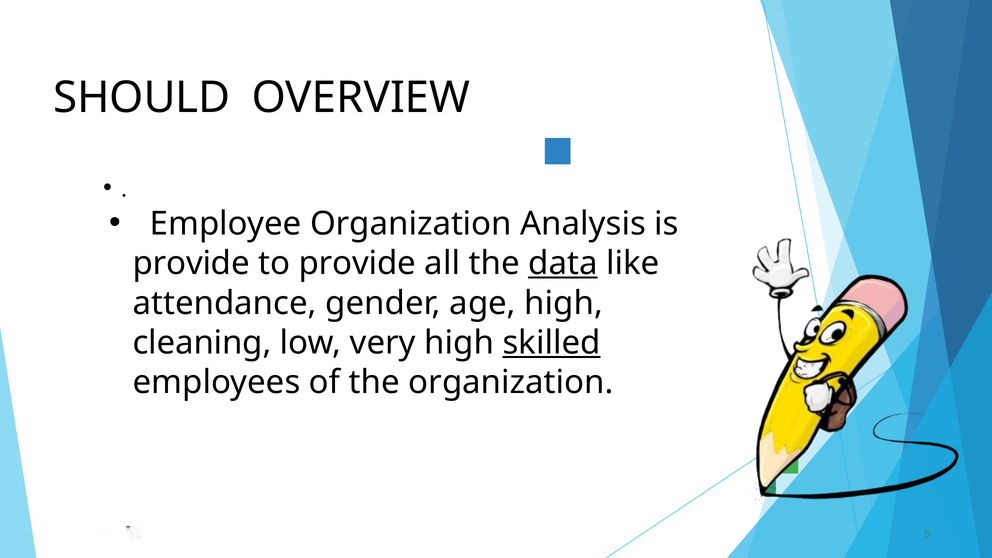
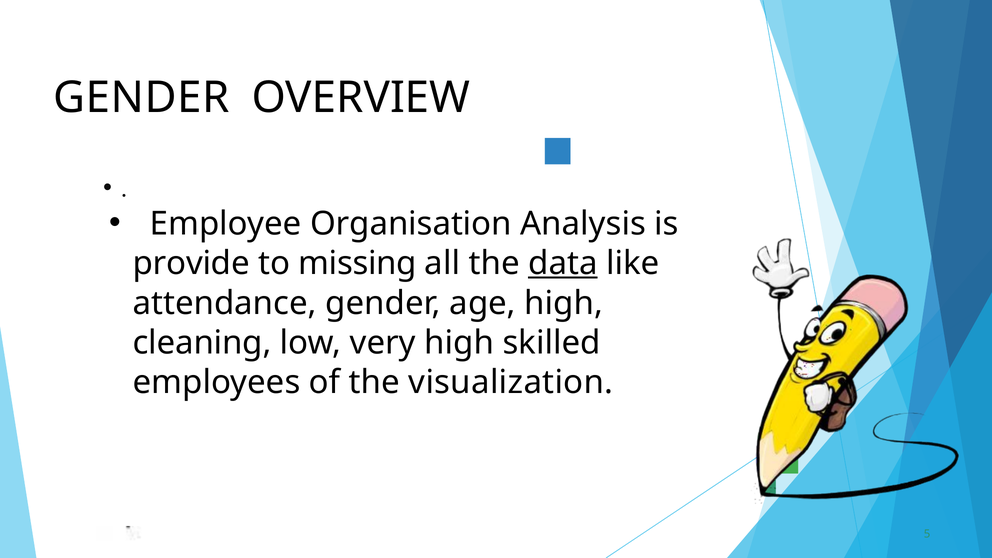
SHOULD at (142, 98): SHOULD -> GENDER
Employee Organization: Organization -> Organisation
to provide: provide -> missing
skilled underline: present -> none
the organization: organization -> visualization
